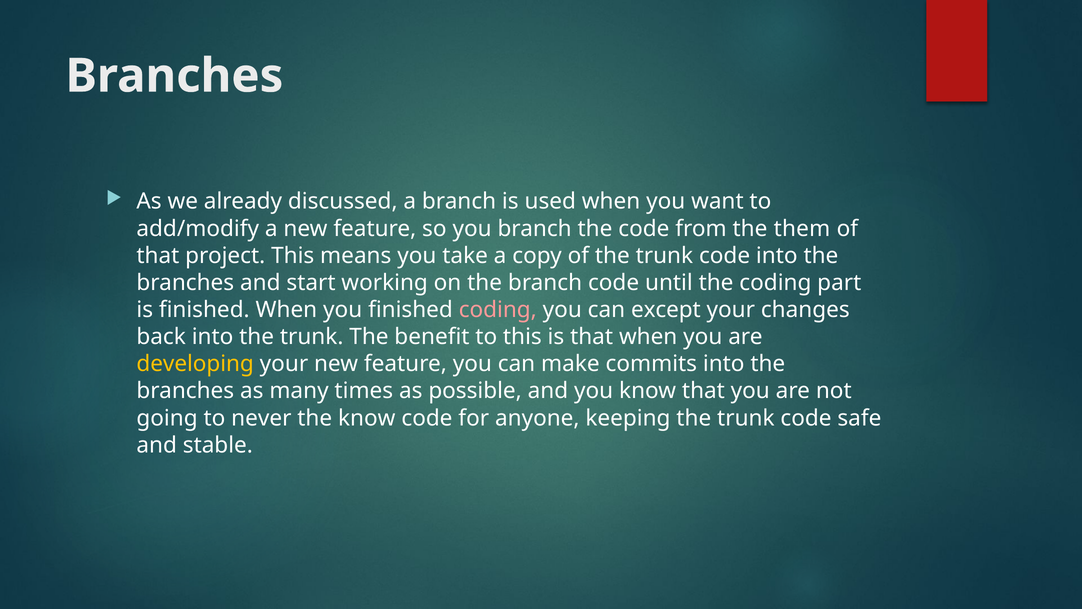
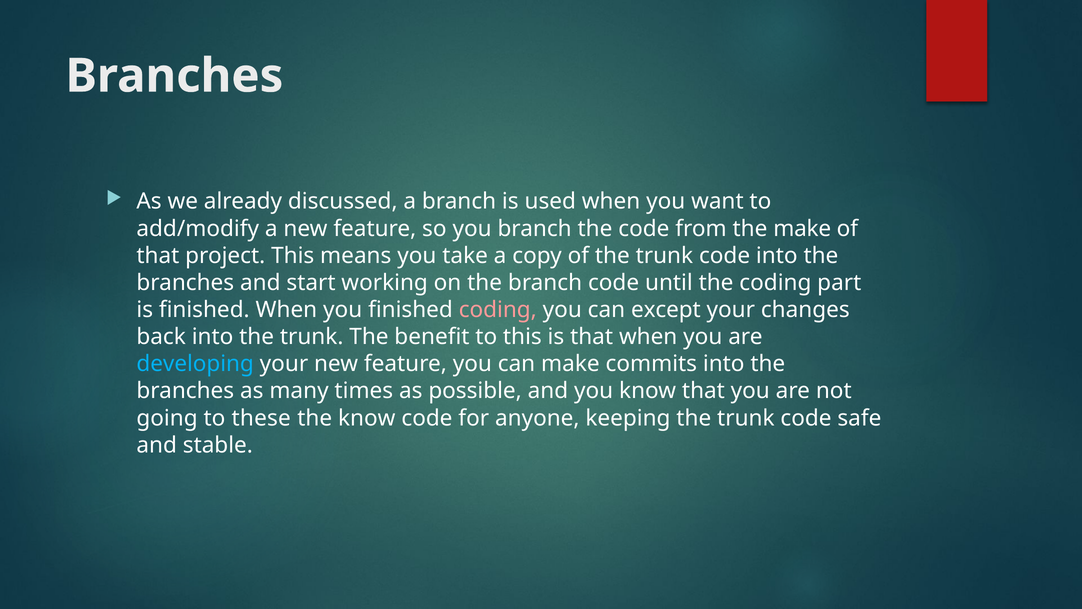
the them: them -> make
developing colour: yellow -> light blue
never: never -> these
